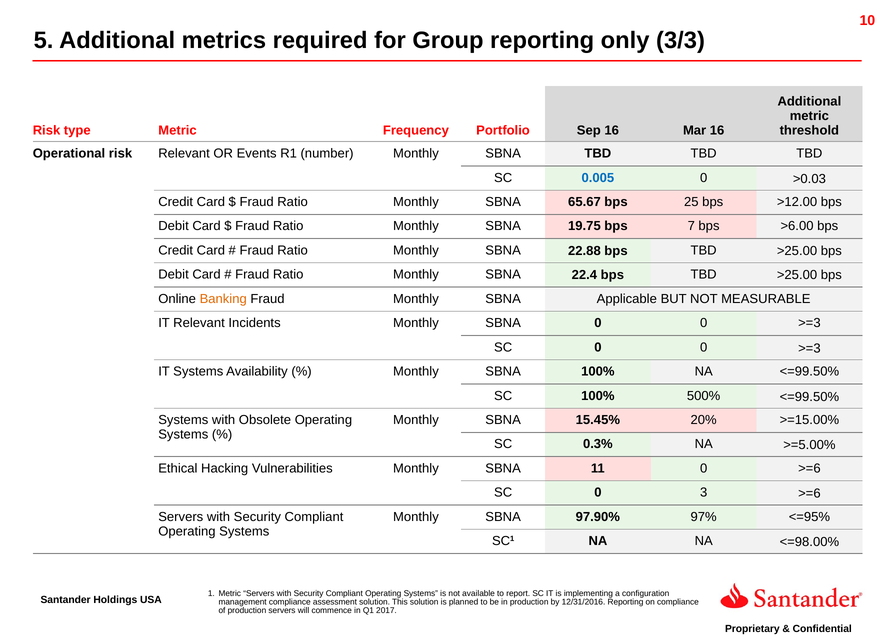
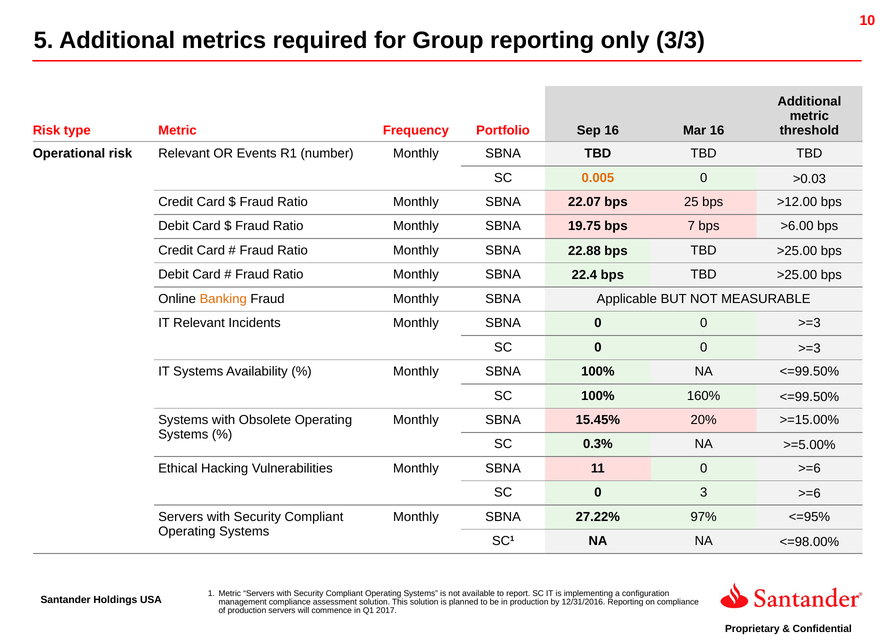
0.005 colour: blue -> orange
65.67: 65.67 -> 22.07
500%: 500% -> 160%
97.90%: 97.90% -> 27.22%
